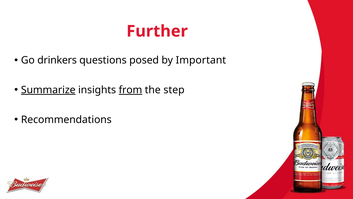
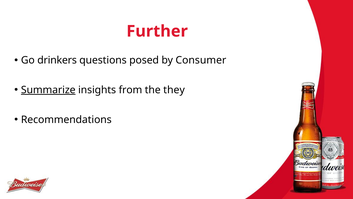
Important: Important -> Consumer
from underline: present -> none
step: step -> they
